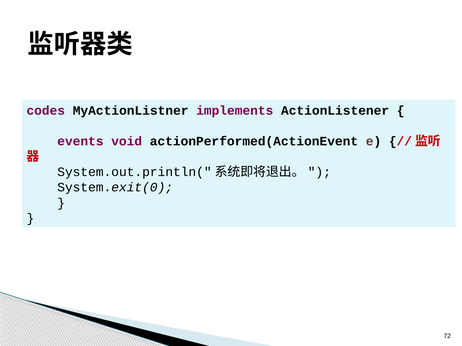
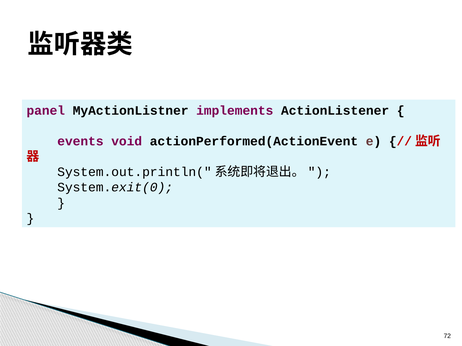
codes: codes -> panel
